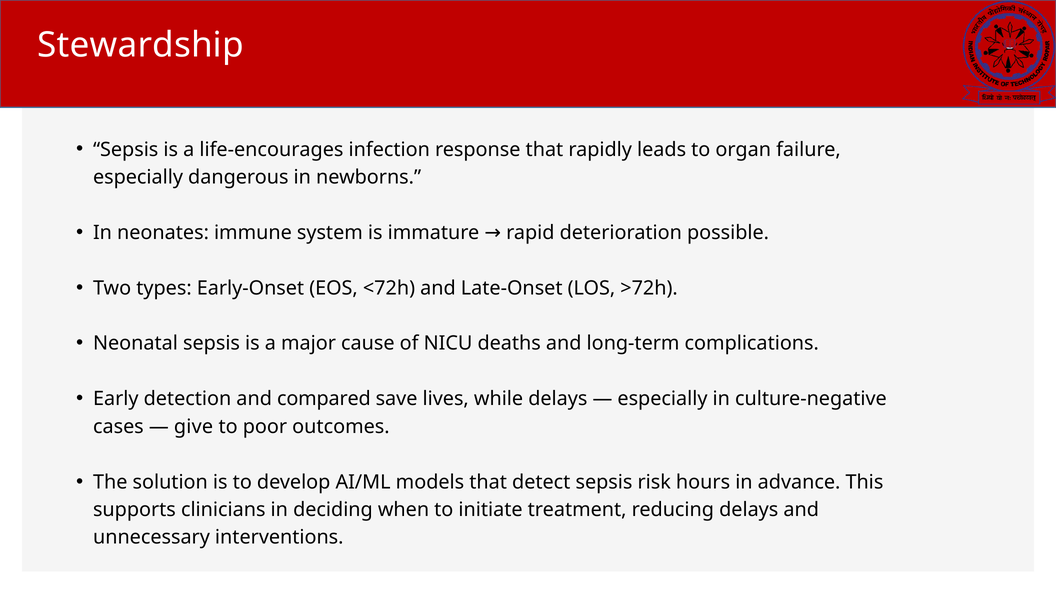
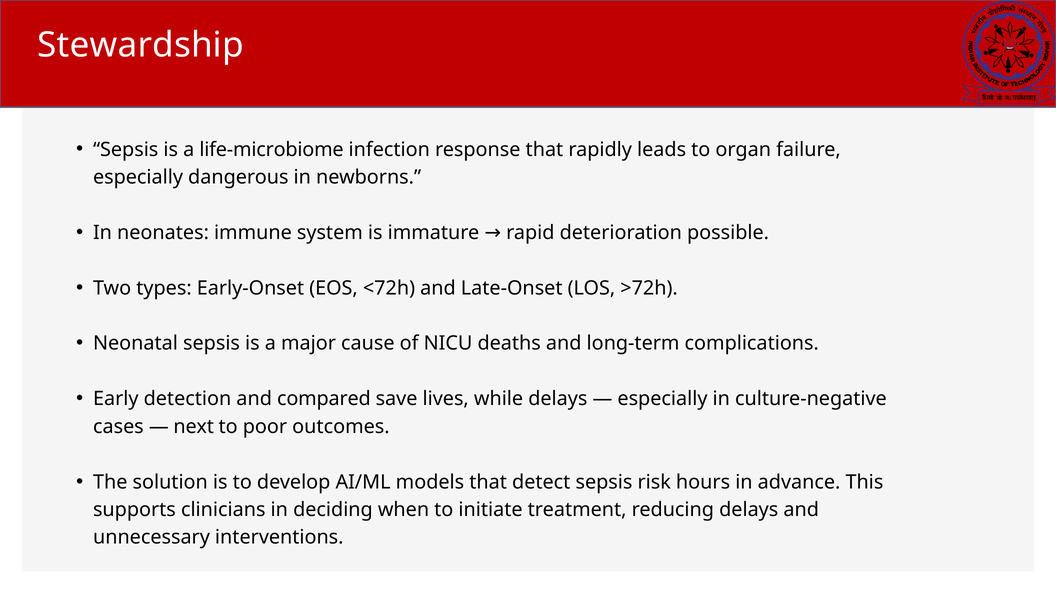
life-encourages: life-encourages -> life-microbiome
give: give -> next
